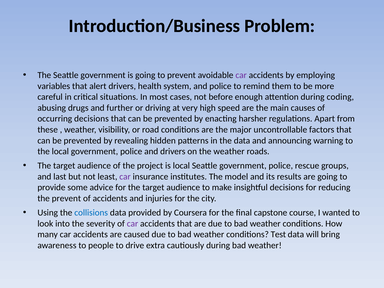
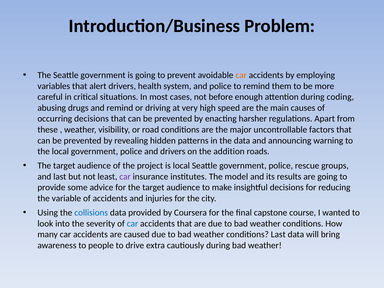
car at (241, 75) colour: purple -> orange
and further: further -> remind
the weather: weather -> addition
the prevent: prevent -> variable
car at (133, 224) colour: purple -> blue
conditions Test: Test -> Last
